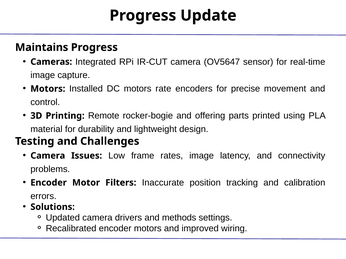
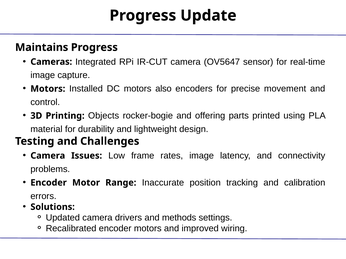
rate: rate -> also
Remote: Remote -> Objects
Filters: Filters -> Range
